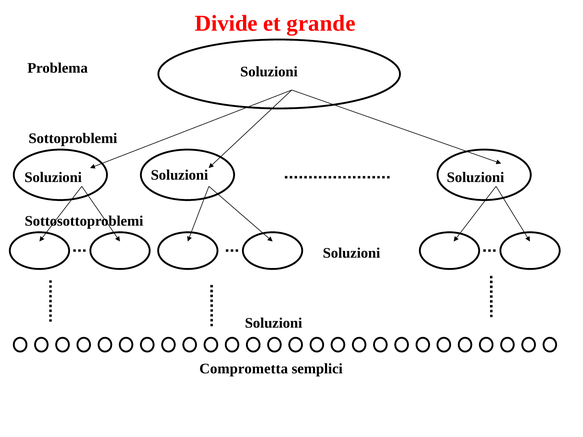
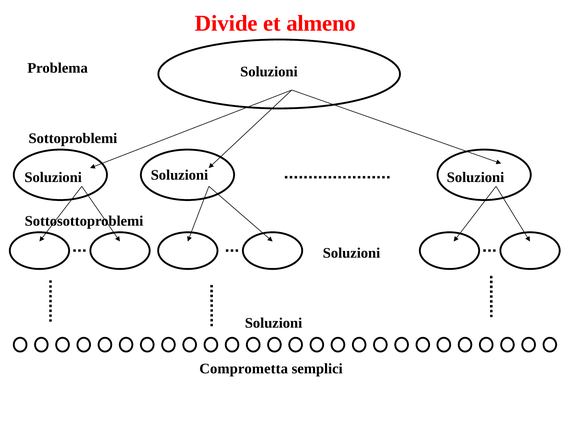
grande: grande -> almeno
